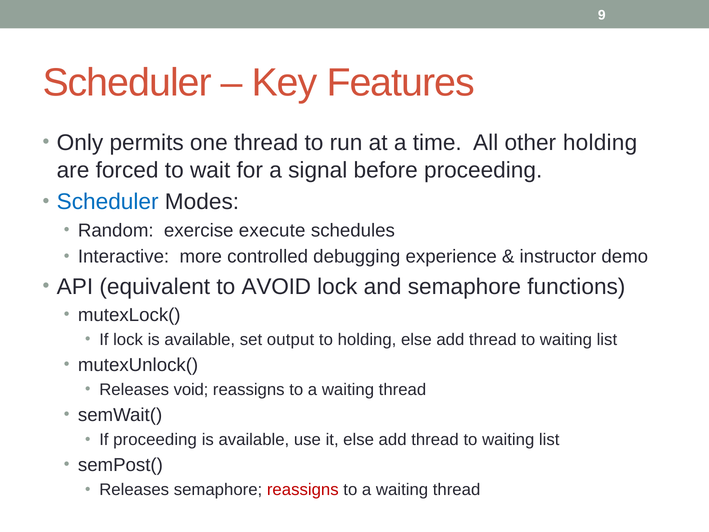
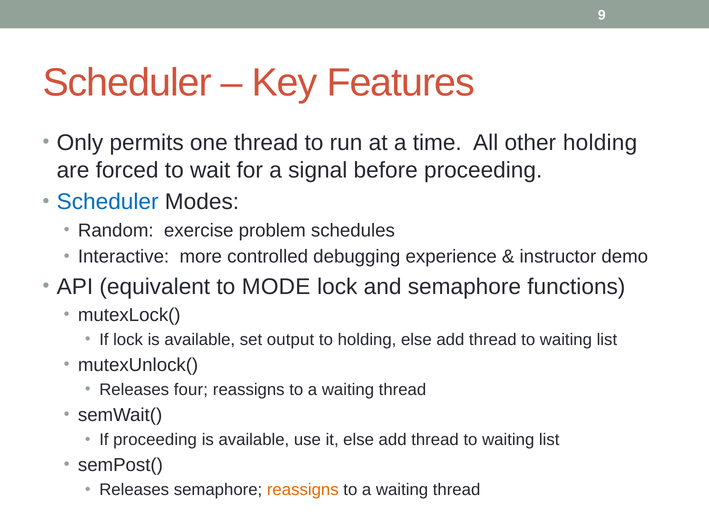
execute: execute -> problem
AVOID: AVOID -> MODE
void: void -> four
reassigns at (303, 490) colour: red -> orange
